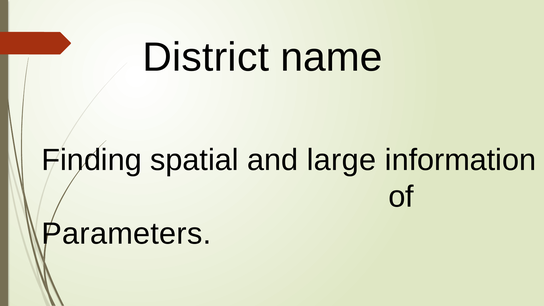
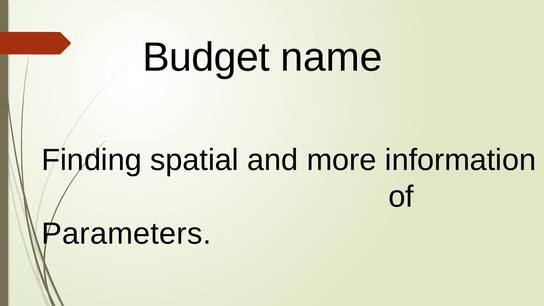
District: District -> Budget
large: large -> more
